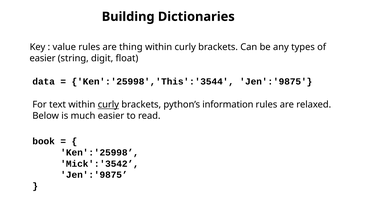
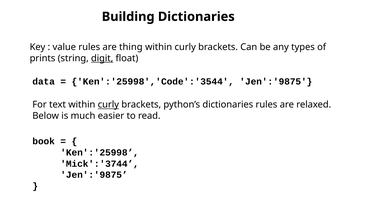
easier at (43, 58): easier -> prints
digit underline: none -> present
Ken':'25998','This':'3544: Ken':'25998','This':'3544 -> Ken':'25998','Code':'3544
python’s information: information -> dictionaries
Mick':'3542: Mick':'3542 -> Mick':'3744
